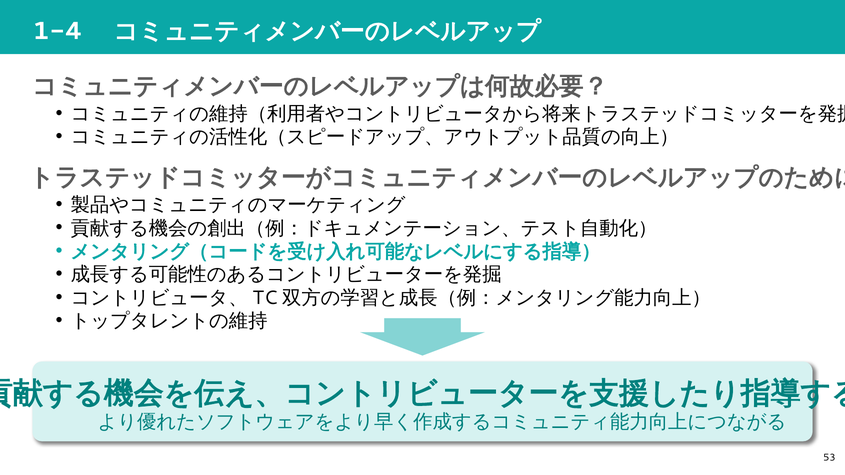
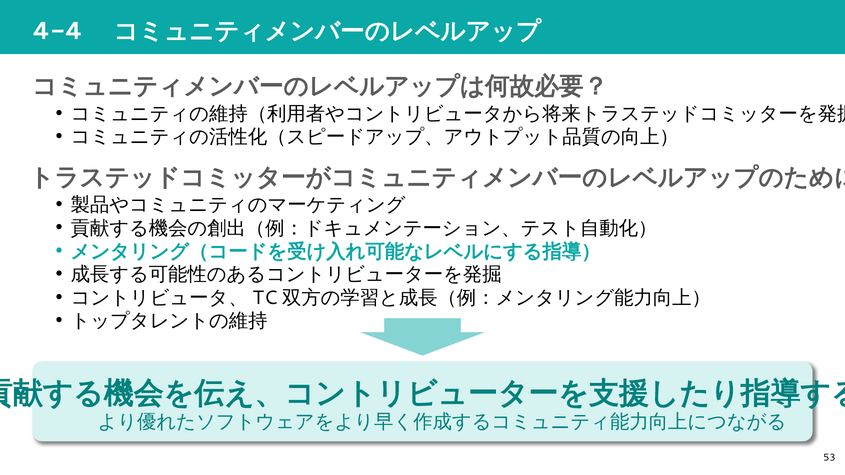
1-4: 1-4 -> 4-4
